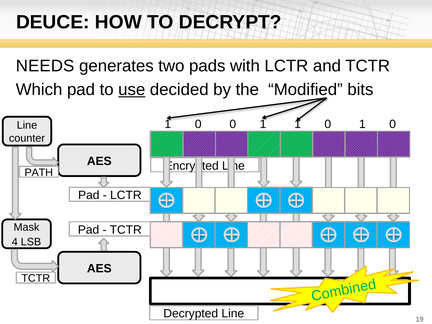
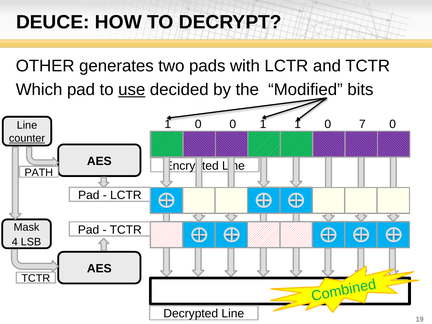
NEEDS: NEEDS -> OTHER
1 at (362, 124): 1 -> 7
counter underline: none -> present
